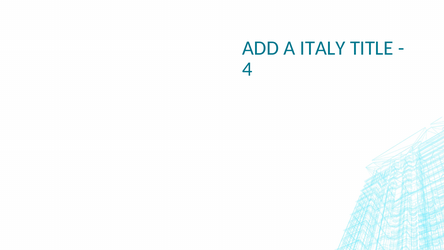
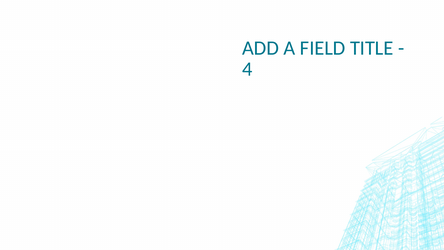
ITALY: ITALY -> FIELD
